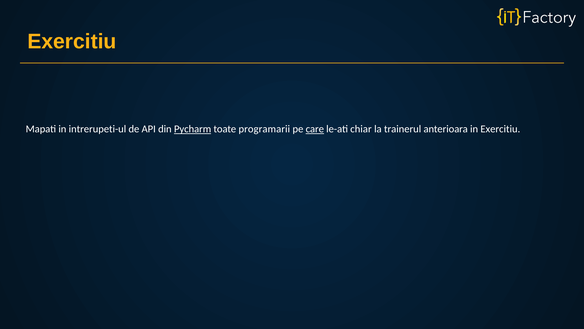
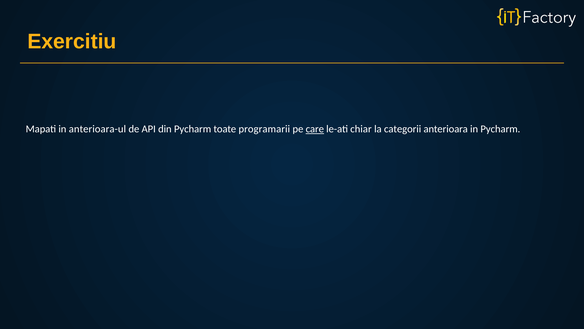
intrerupeti-ul: intrerupeti-ul -> anterioara-ul
Pycharm at (193, 129) underline: present -> none
trainerul: trainerul -> categorii
in Exercitiu: Exercitiu -> Pycharm
